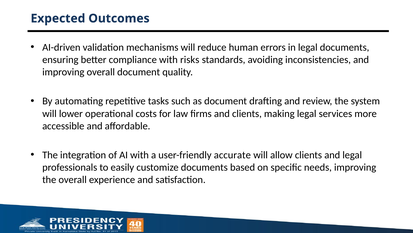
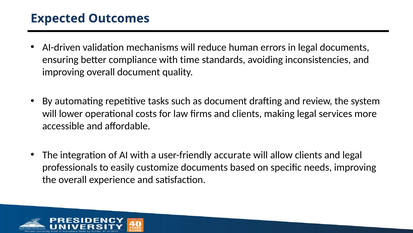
risks: risks -> time
